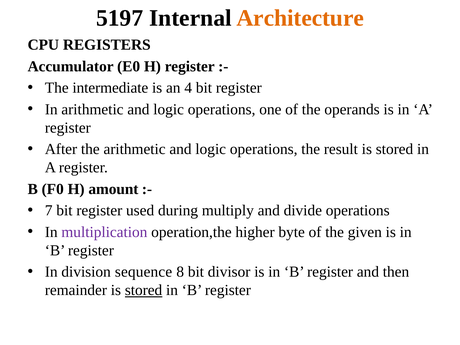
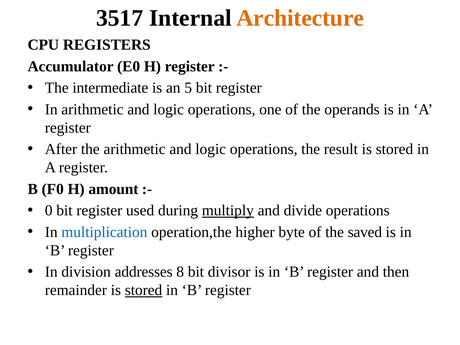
5197: 5197 -> 3517
4: 4 -> 5
7: 7 -> 0
multiply underline: none -> present
multiplication colour: purple -> blue
given: given -> saved
sequence: sequence -> addresses
